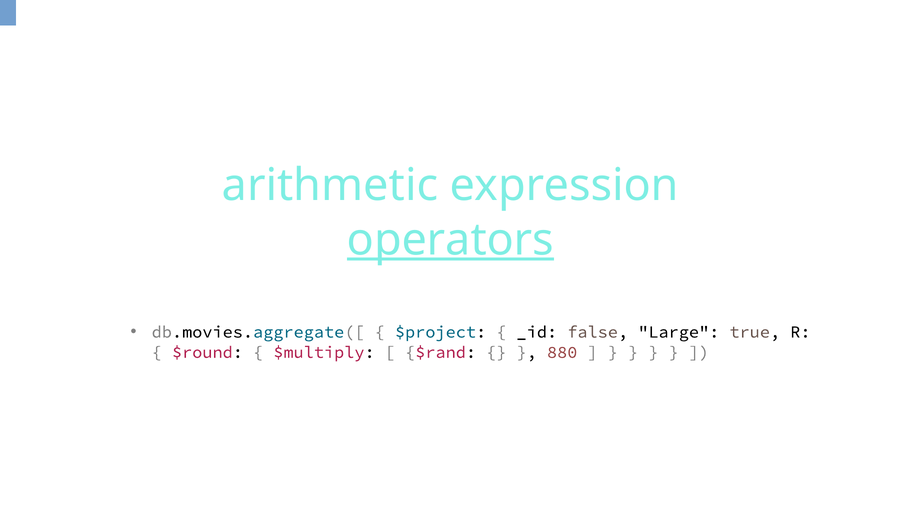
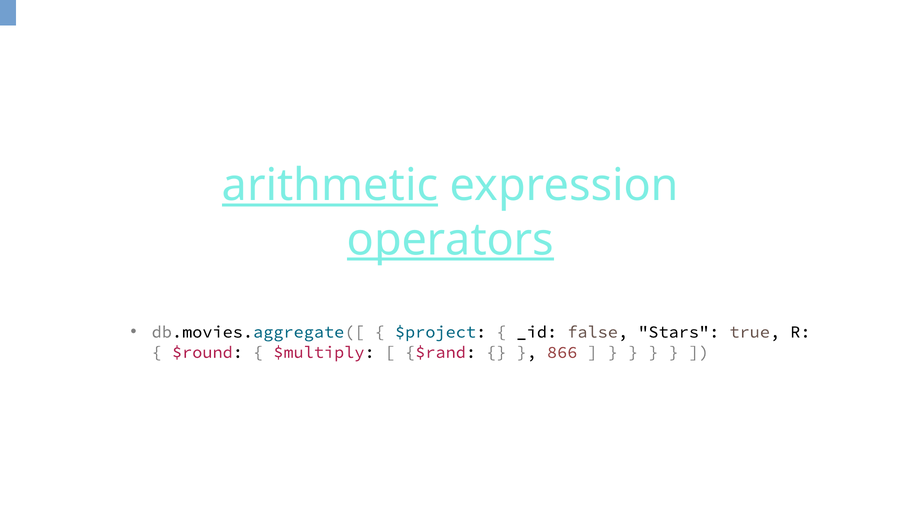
arithmetic underline: none -> present
Large: Large -> Stars
880: 880 -> 866
